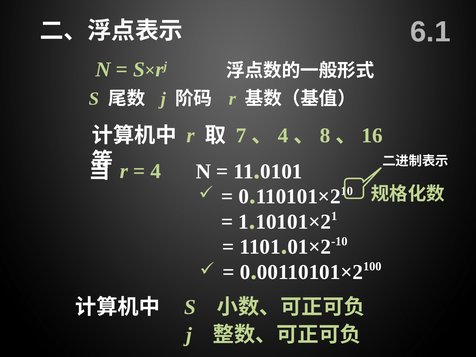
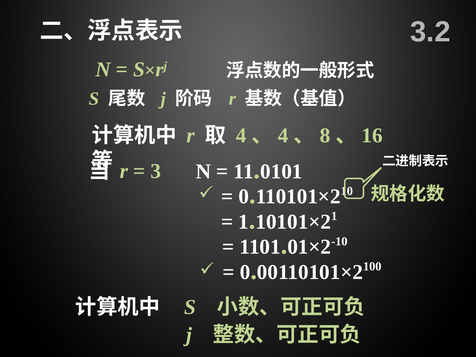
6.1: 6.1 -> 3.2
7 at (241, 135): 7 -> 4
4 at (156, 171): 4 -> 3
